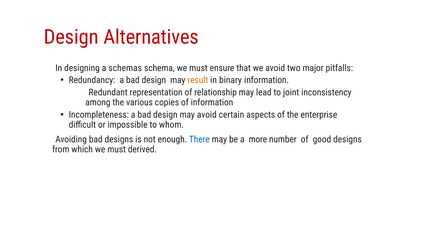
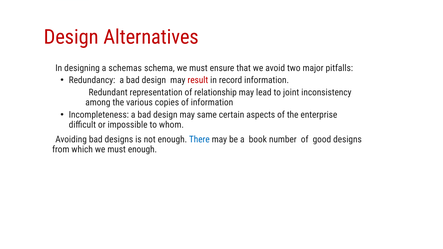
result colour: orange -> red
binary: binary -> record
may avoid: avoid -> same
more: more -> book
must derived: derived -> enough
